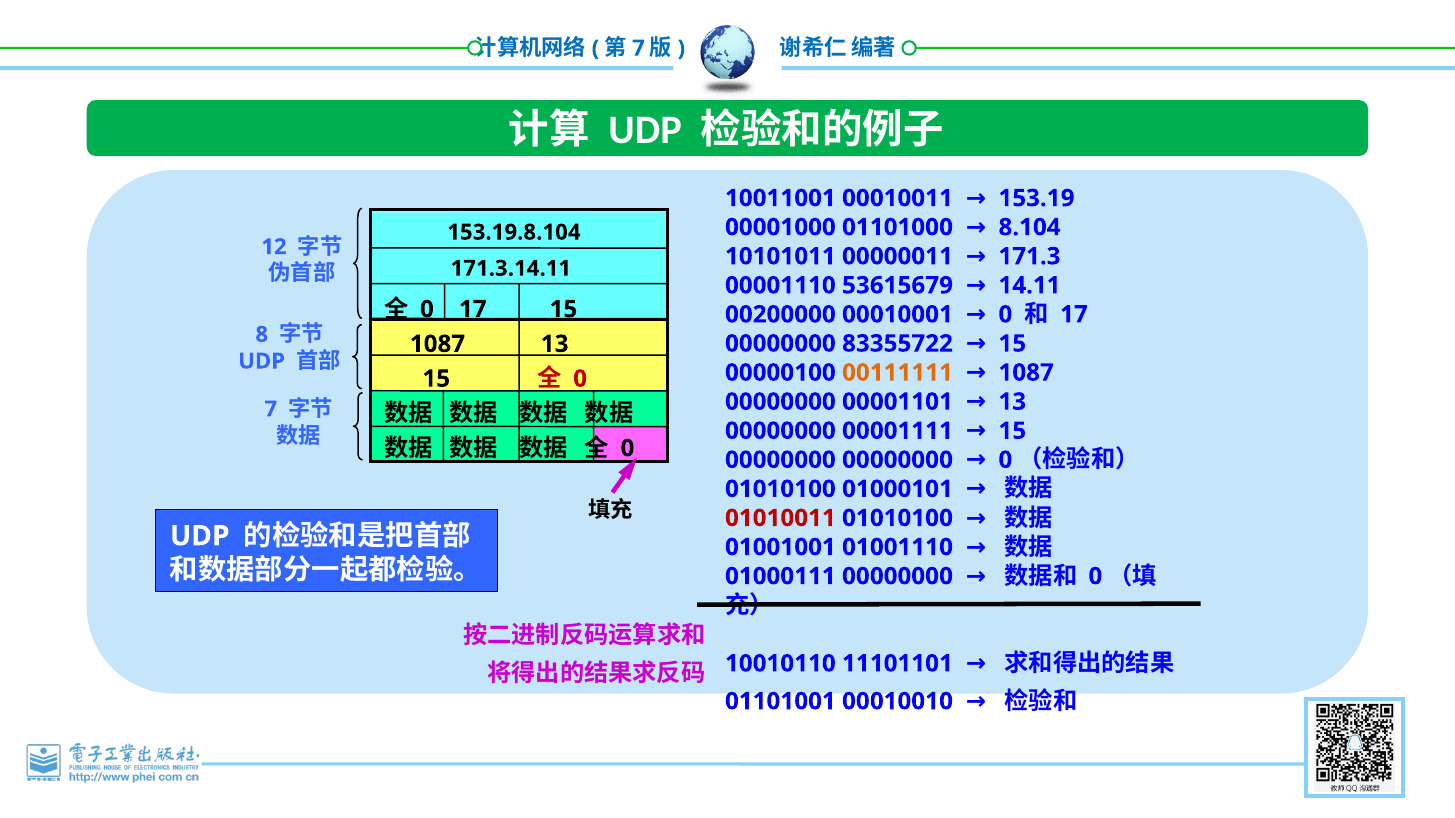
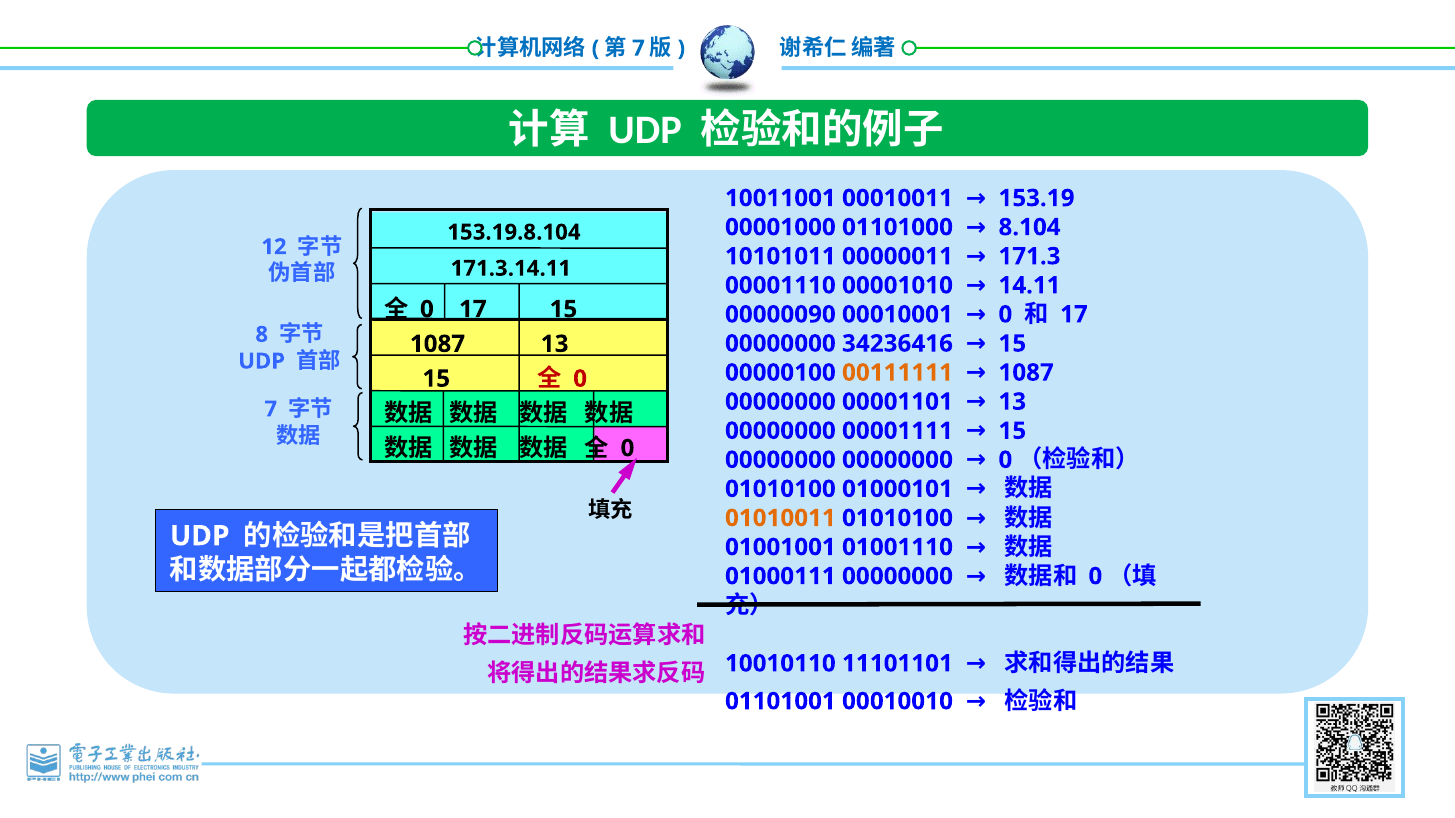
53615679: 53615679 -> 00001010
00200000: 00200000 -> 00000090
83355722: 83355722 -> 34236416
01010011 colour: red -> orange
